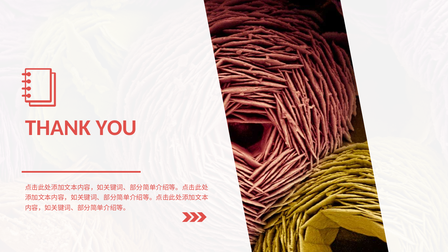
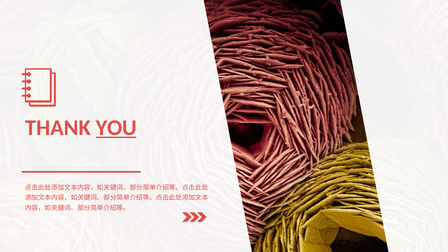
YOU underline: none -> present
